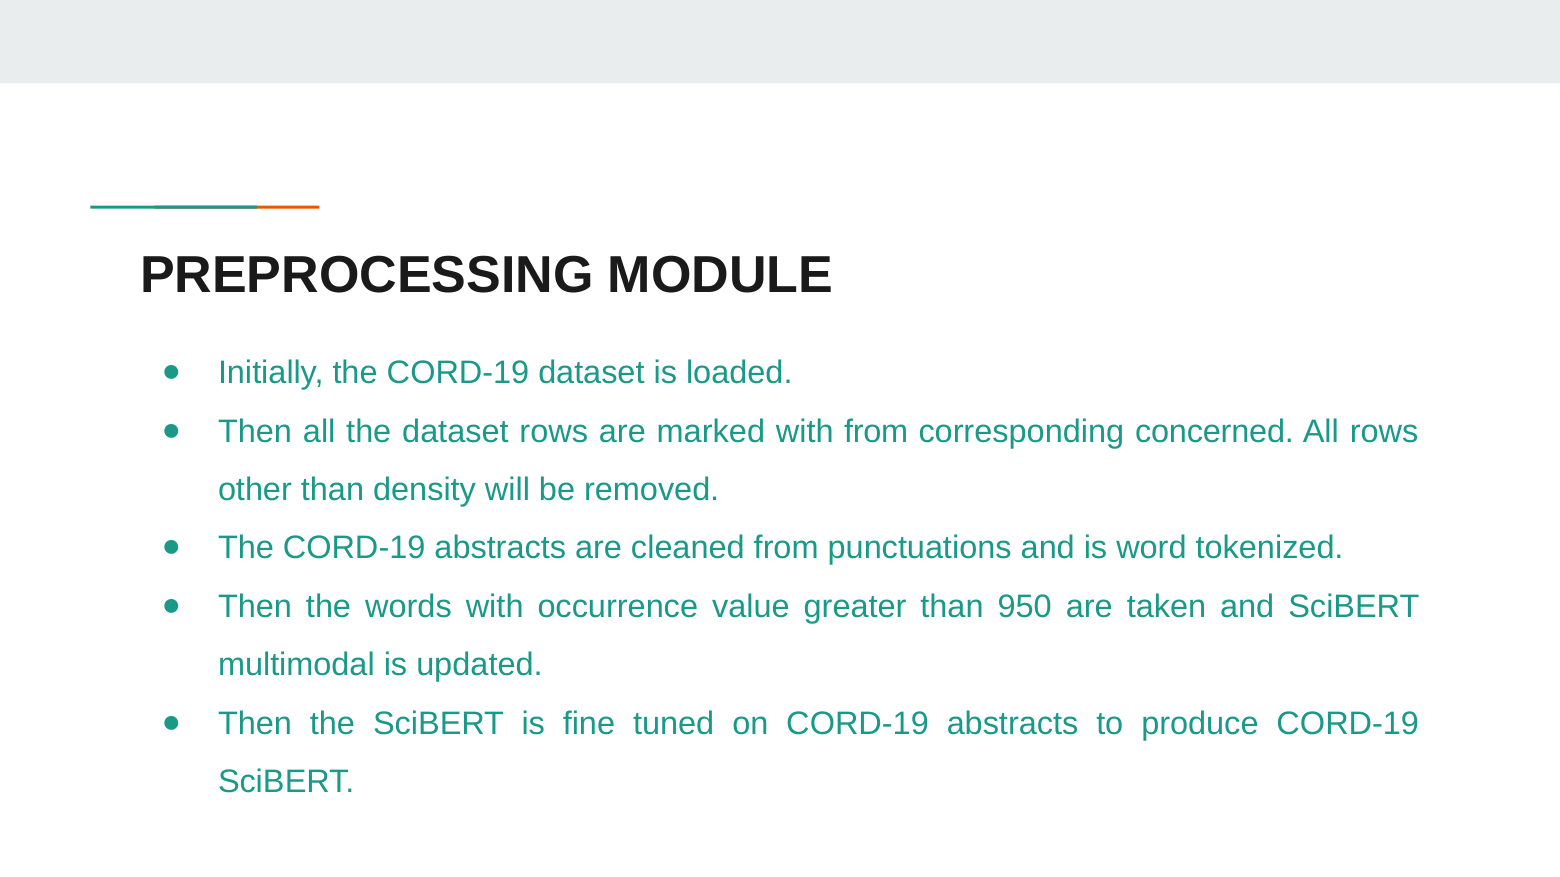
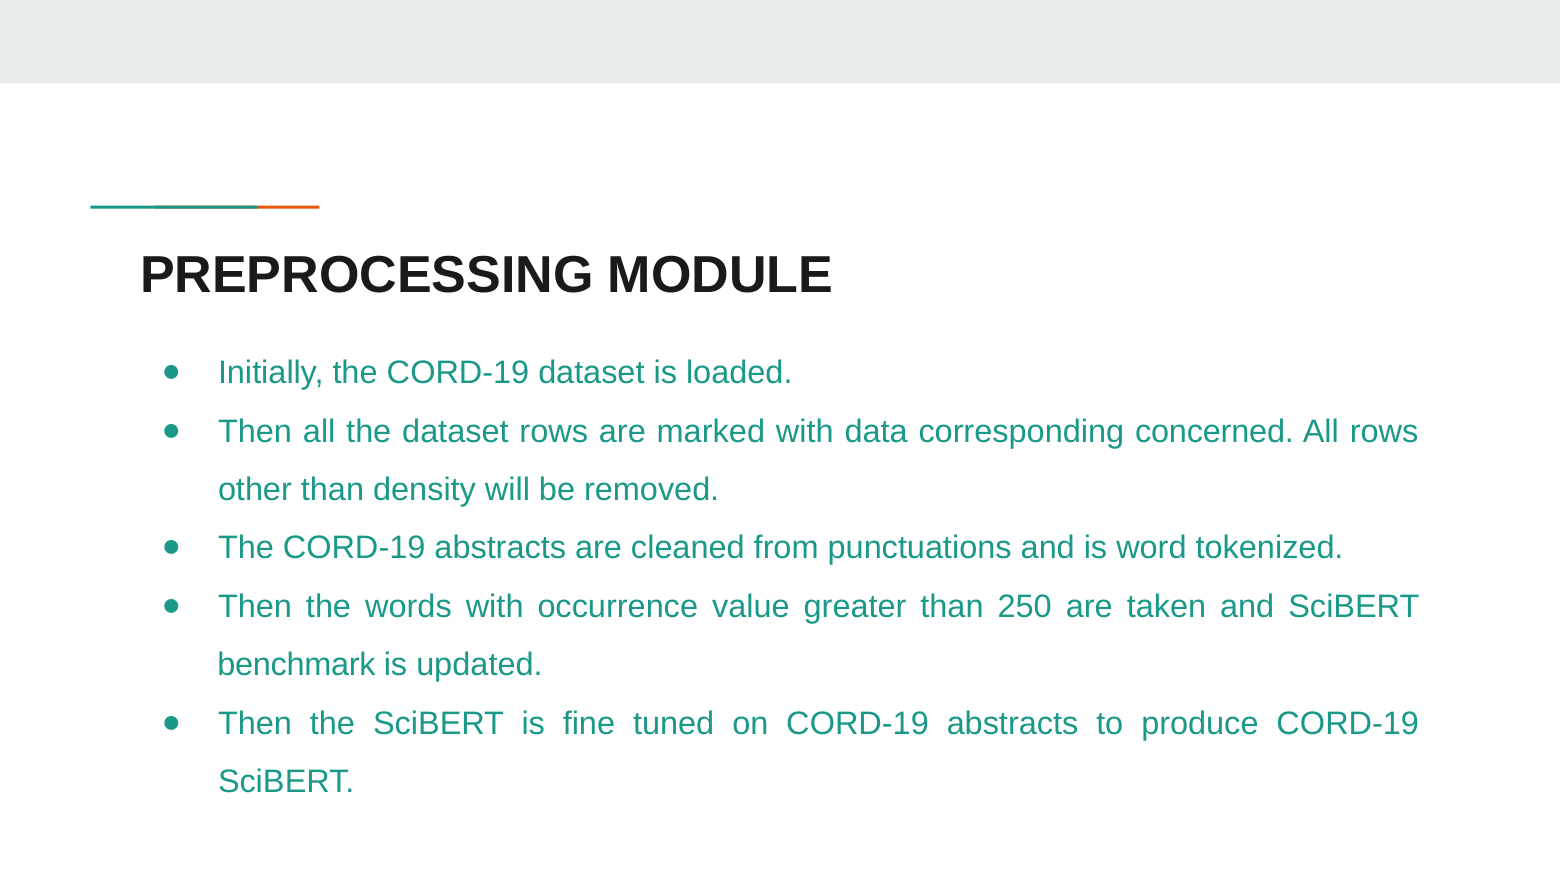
with from: from -> data
950: 950 -> 250
multimodal: multimodal -> benchmark
